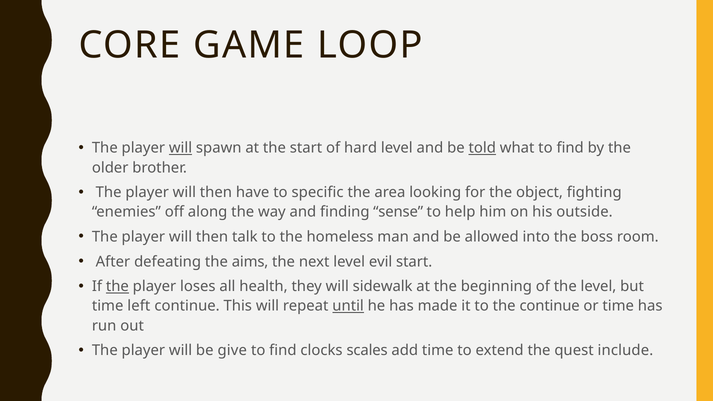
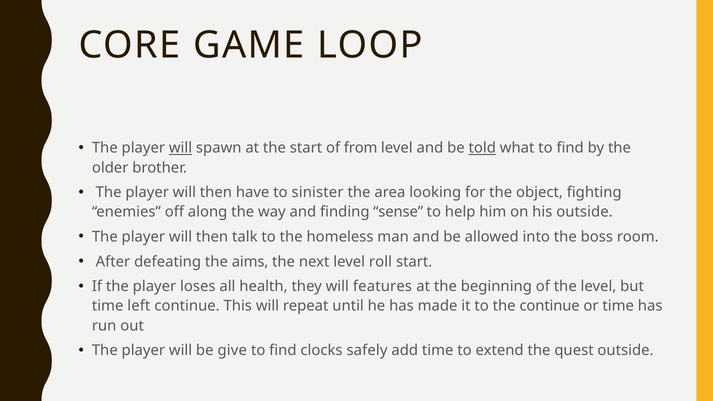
hard: hard -> from
specific: specific -> sinister
evil: evil -> roll
the at (117, 286) underline: present -> none
sidewalk: sidewalk -> features
until underline: present -> none
scales: scales -> safely
quest include: include -> outside
